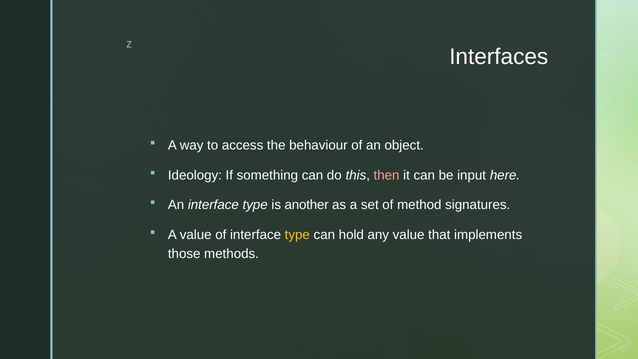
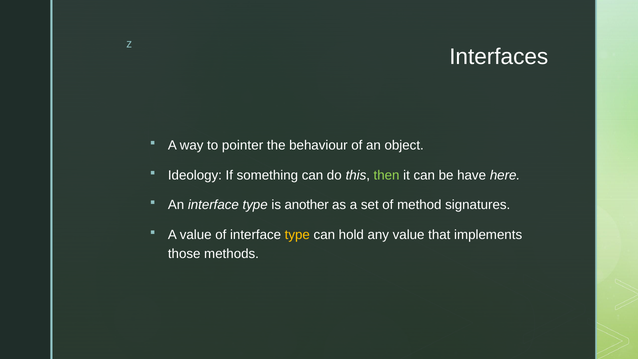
access: access -> pointer
then colour: pink -> light green
input: input -> have
